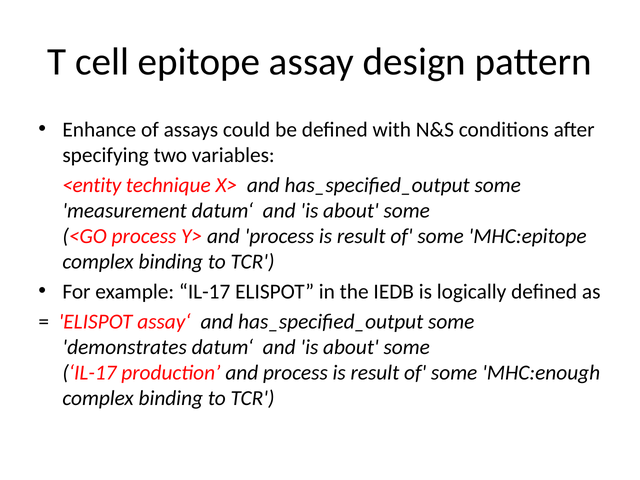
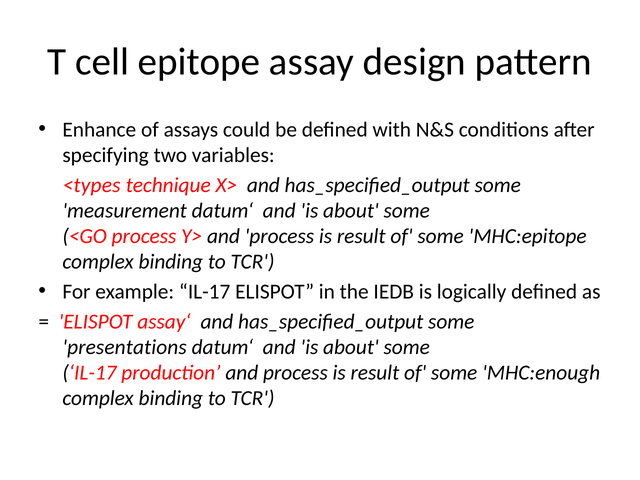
<entity: <entity -> <types
demonstrates: demonstrates -> presentations
